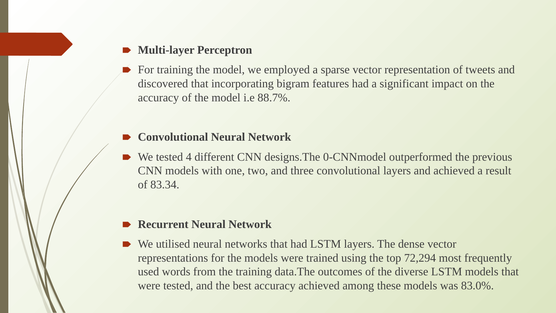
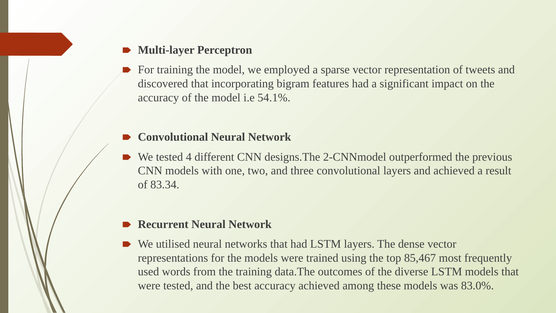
88.7%: 88.7% -> 54.1%
0-CNNmodel: 0-CNNmodel -> 2-CNNmodel
72,294: 72,294 -> 85,467
